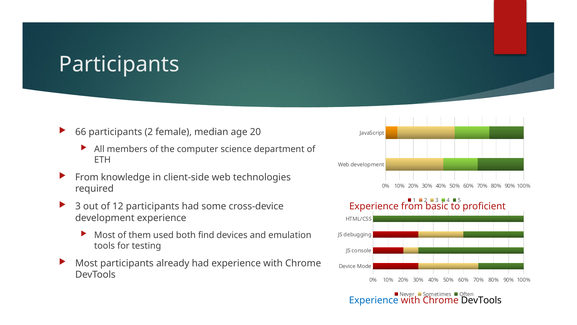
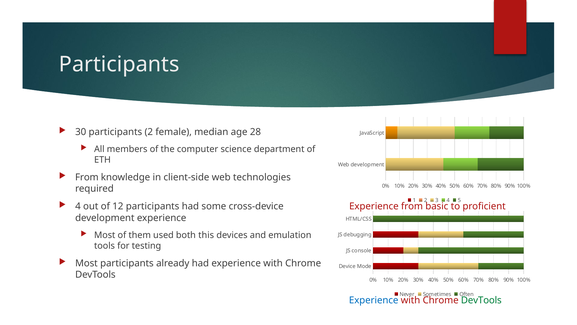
66: 66 -> 30
20: 20 -> 28
3 at (78, 206): 3 -> 4
find: find -> this
DevTools at (481, 300) colour: black -> green
